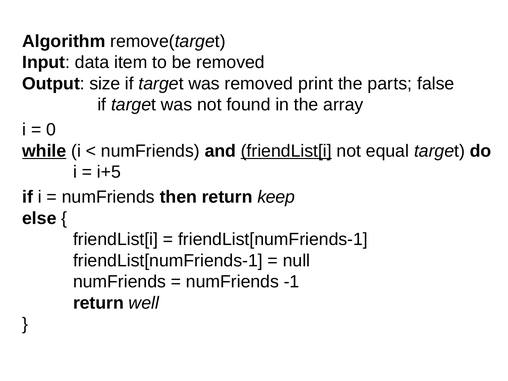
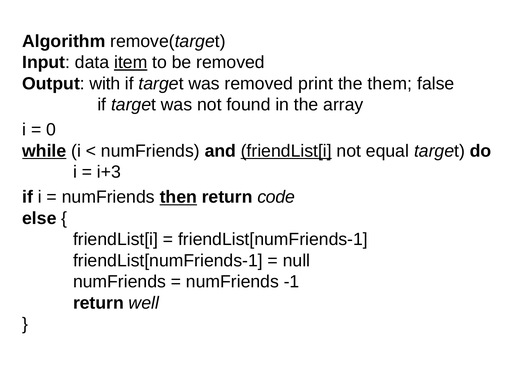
item underline: none -> present
size: size -> with
parts: parts -> them
i+5: i+5 -> i+3
then underline: none -> present
keep: keep -> code
